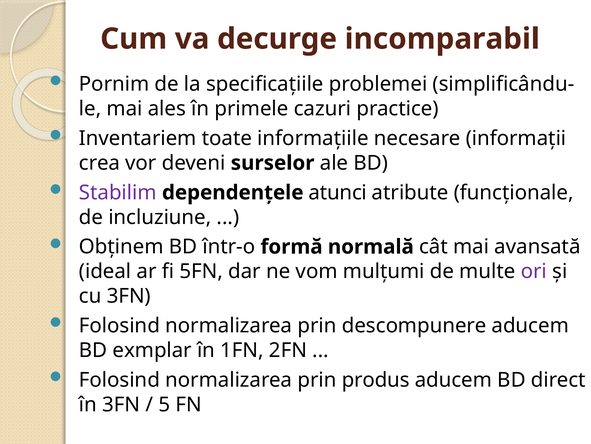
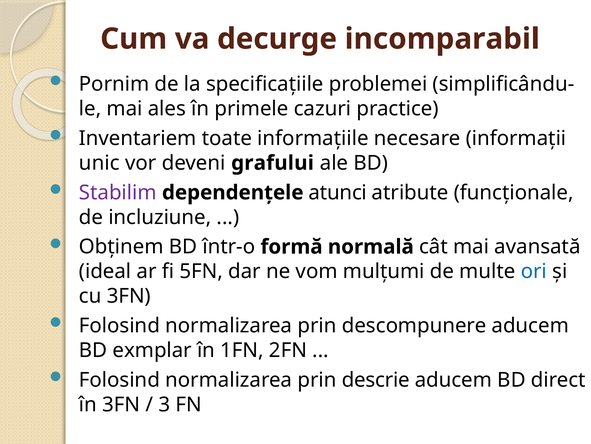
crea: crea -> unic
surselor: surselor -> grafului
ori colour: purple -> blue
produs: produs -> descrie
5: 5 -> 3
